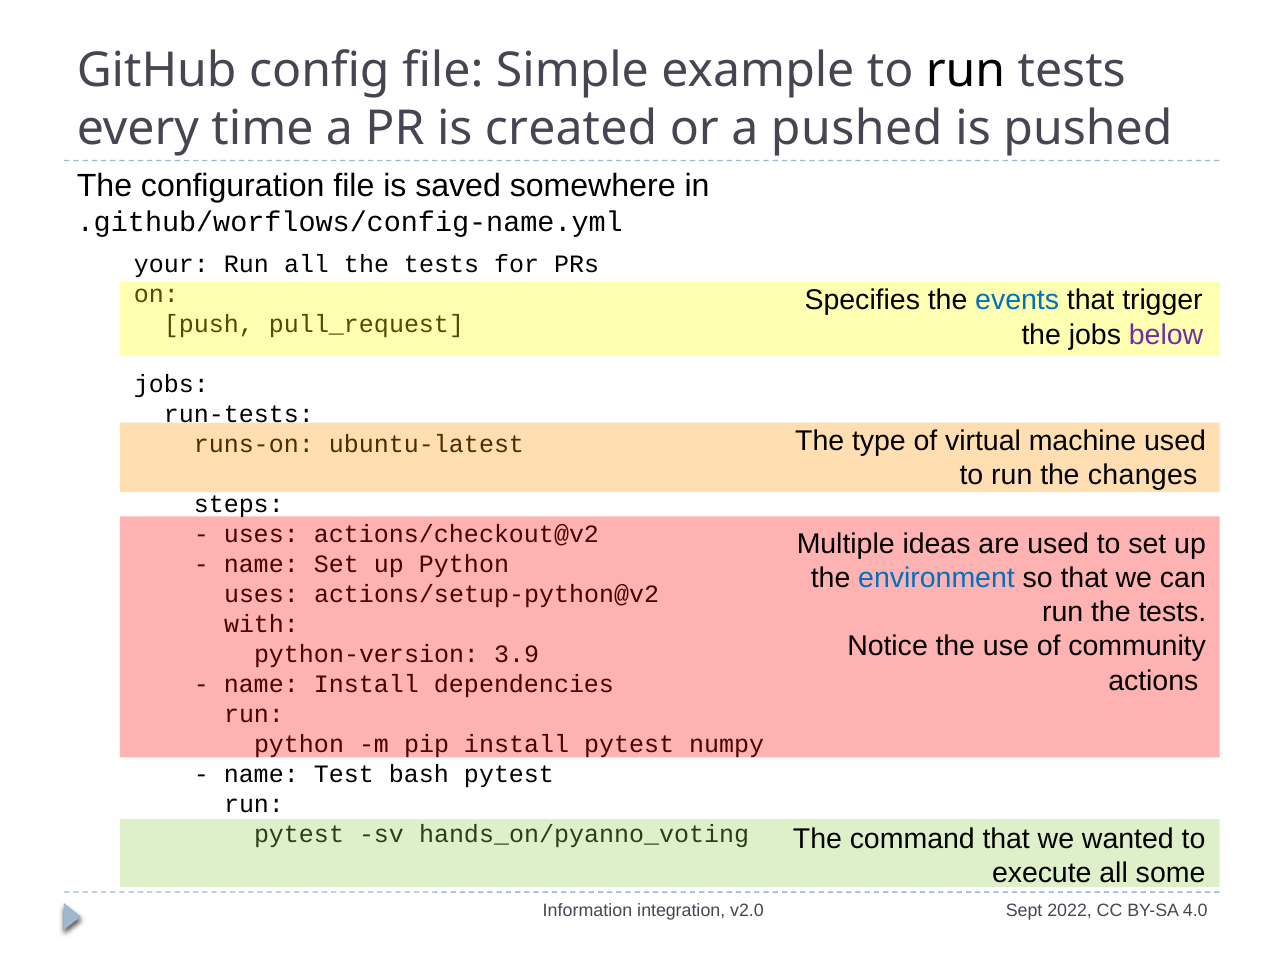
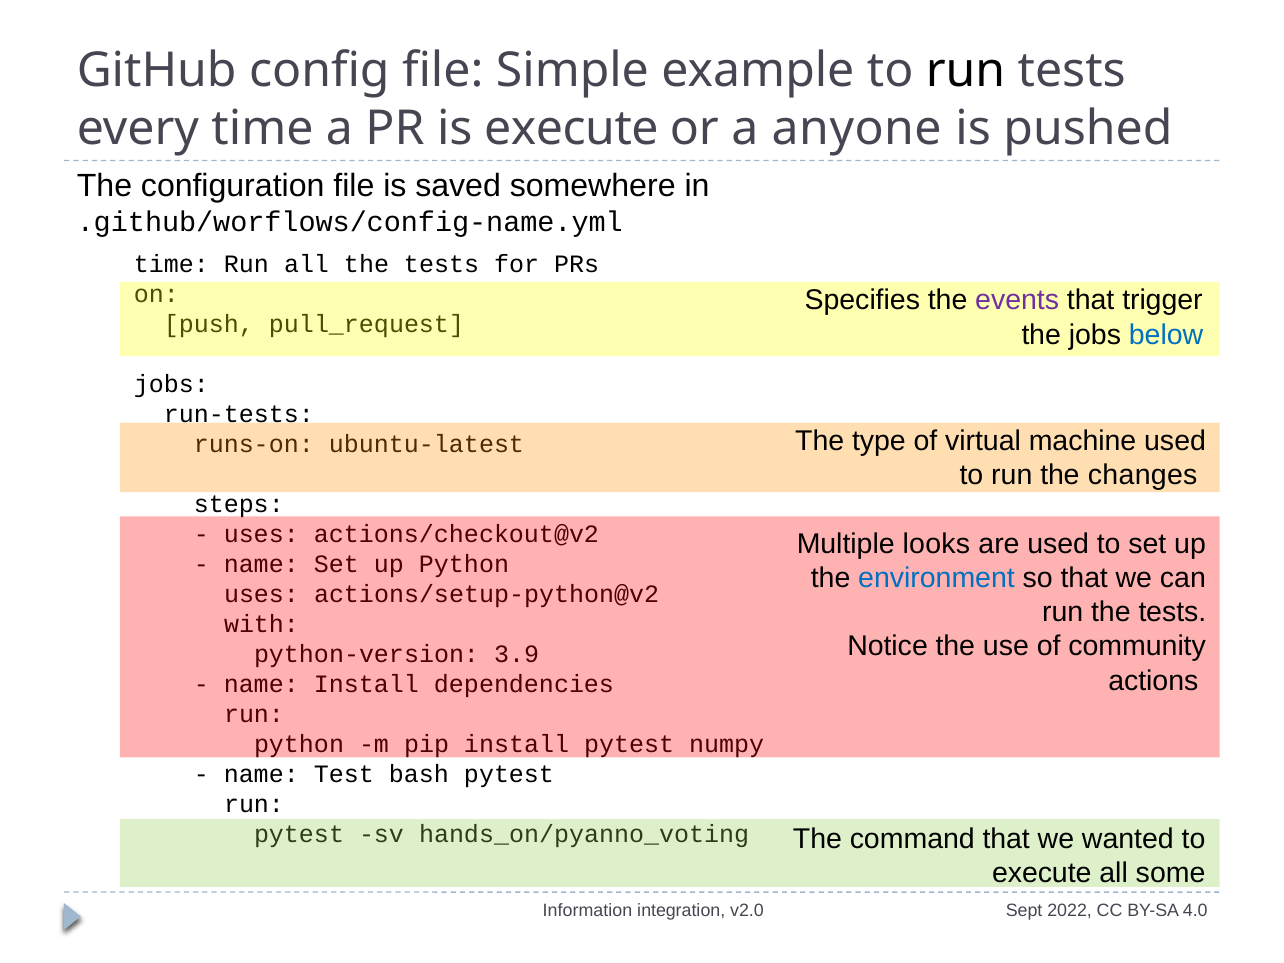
is created: created -> execute
a pushed: pushed -> anyone
your at (171, 264): your -> time
events colour: blue -> purple
below colour: purple -> blue
ideas: ideas -> looks
